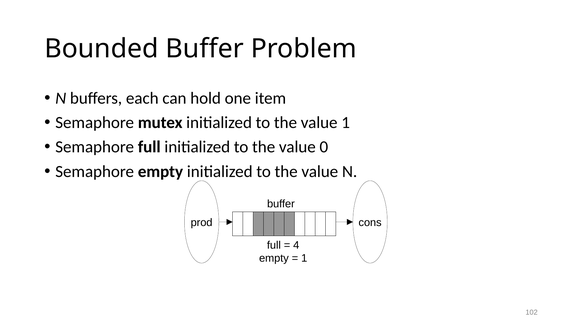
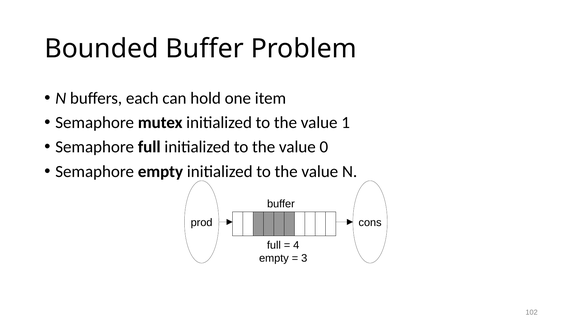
1 at (304, 259): 1 -> 3
